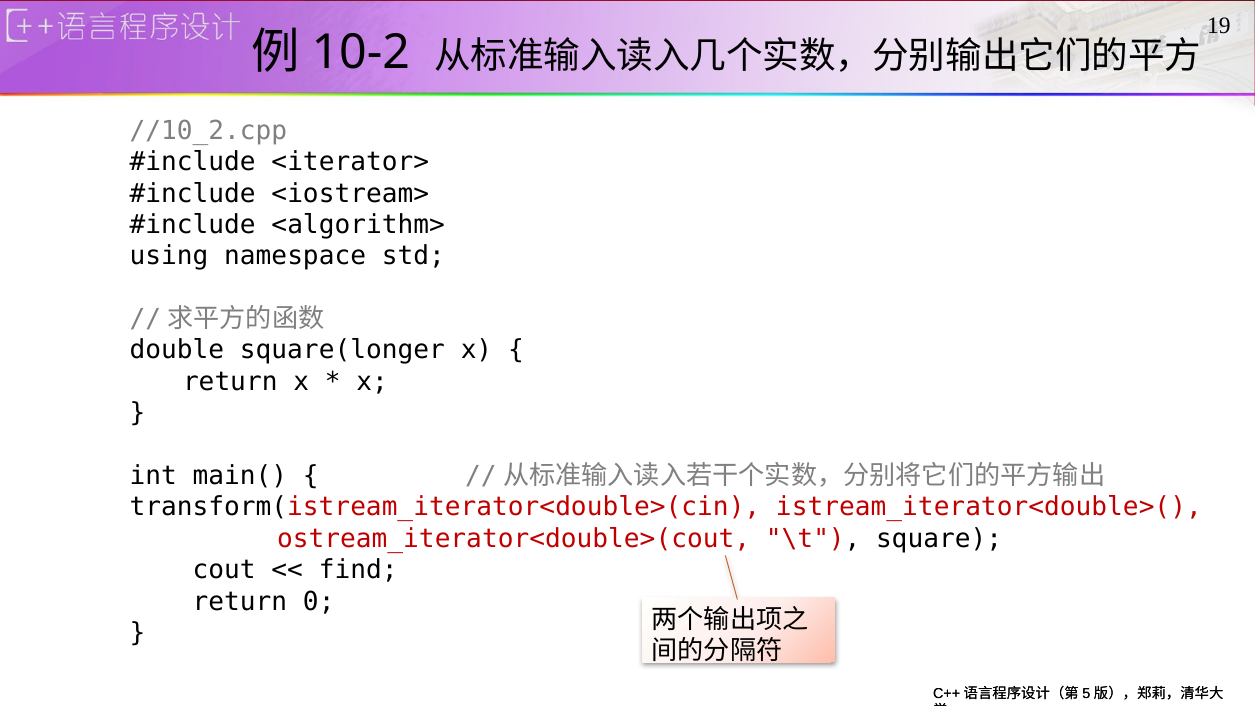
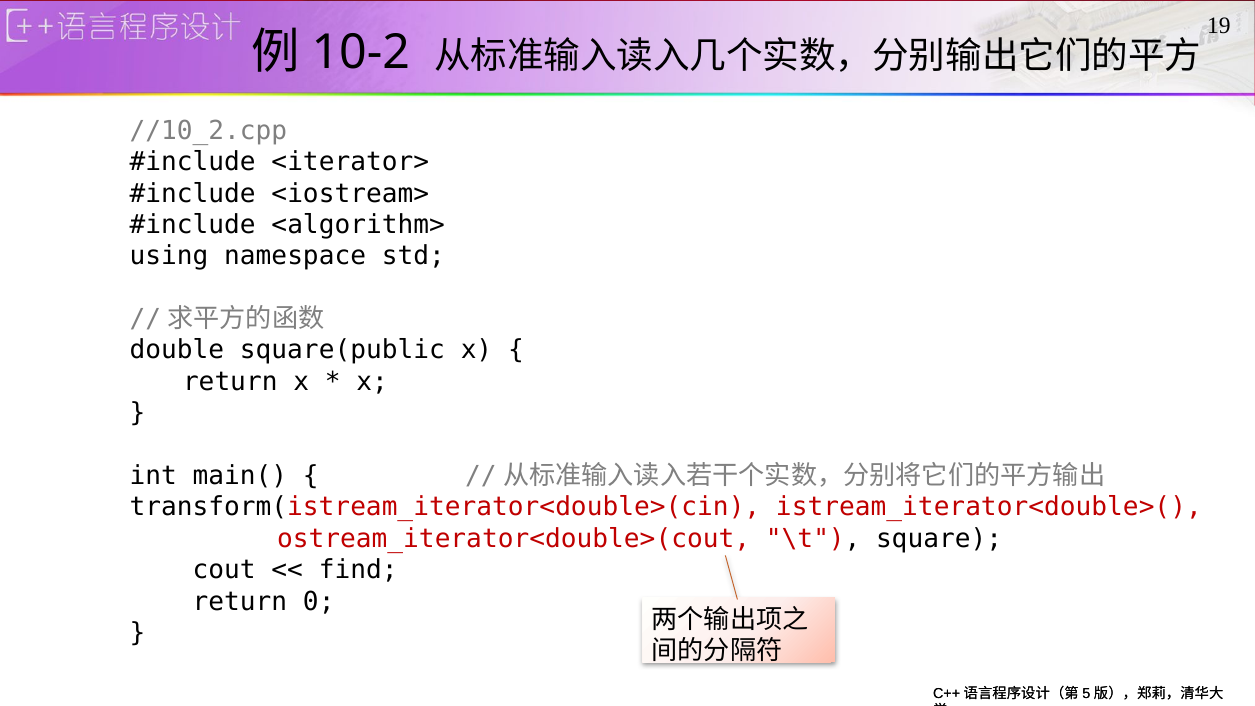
square(longer: square(longer -> square(public
